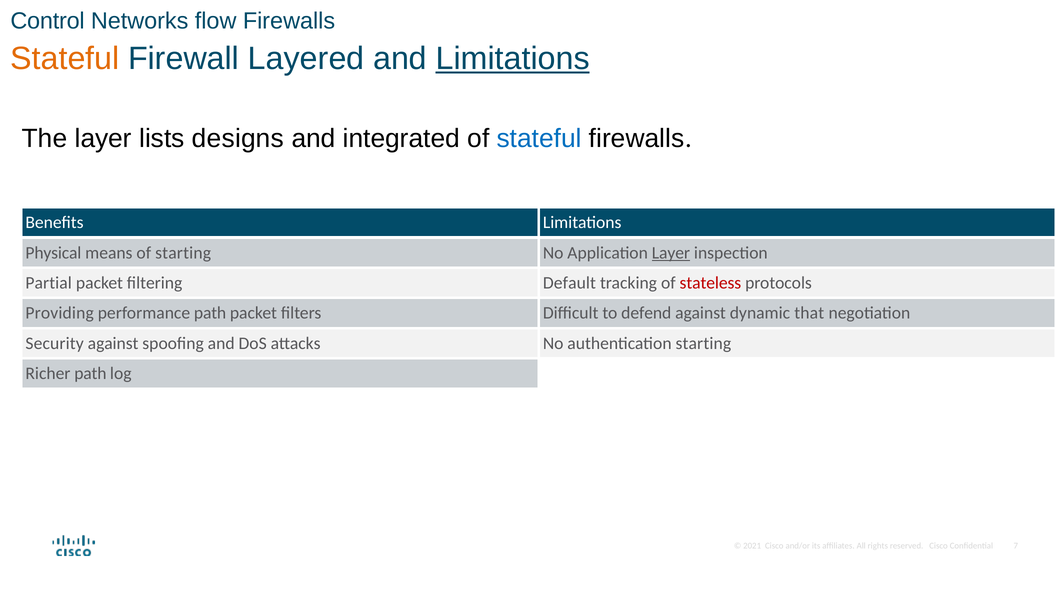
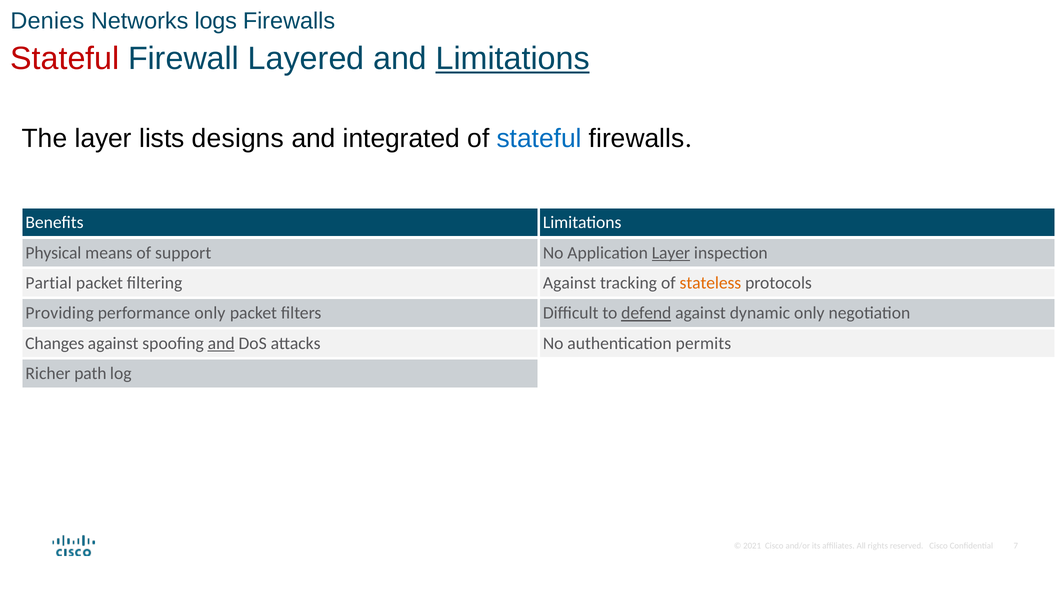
Control: Control -> Denies
flow: flow -> logs
Stateful at (65, 58) colour: orange -> red
of starting: starting -> support
filtering Default: Default -> Against
stateless colour: red -> orange
performance path: path -> only
defend underline: none -> present
dynamic that: that -> only
Security: Security -> Changes
and at (221, 343) underline: none -> present
authentication starting: starting -> permits
